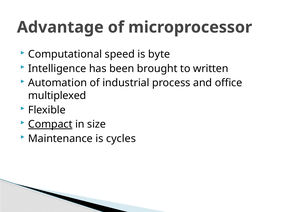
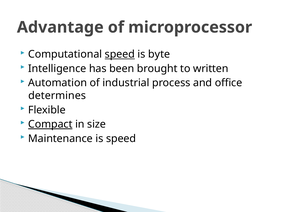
speed at (120, 54) underline: none -> present
multiplexed: multiplexed -> determines
is cycles: cycles -> speed
